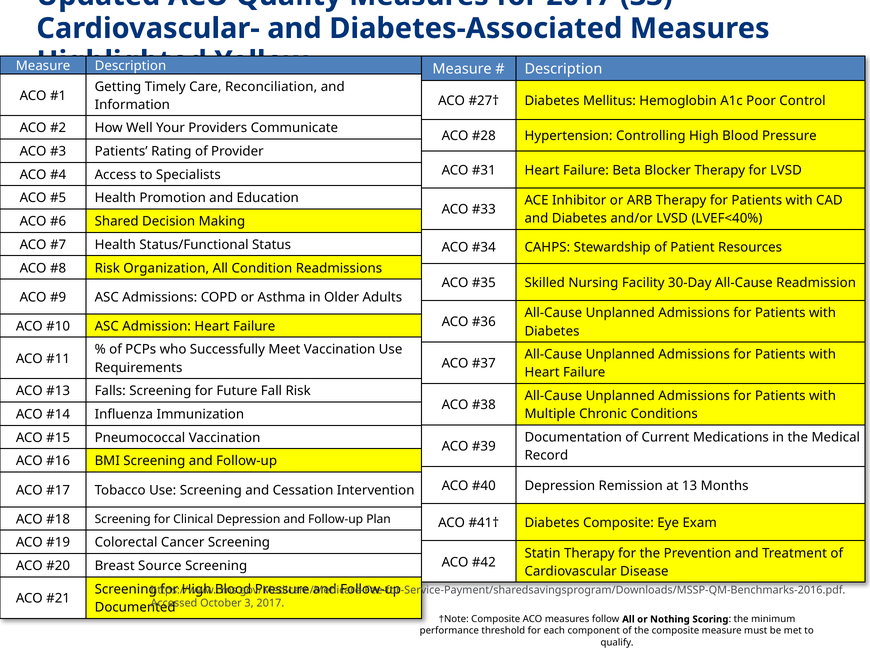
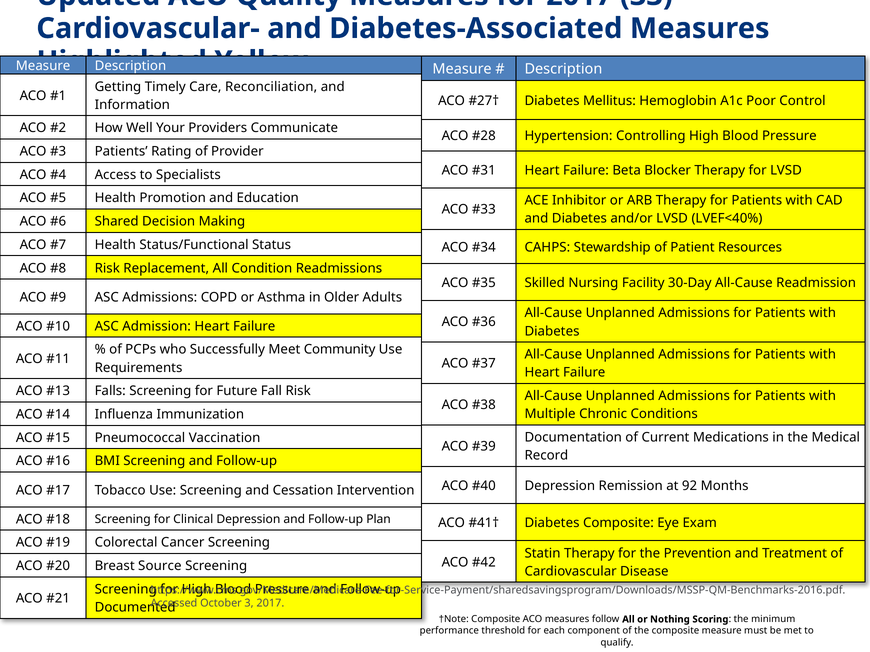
Organization: Organization -> Replacement
Meet Vaccination: Vaccination -> Community
13: 13 -> 92
